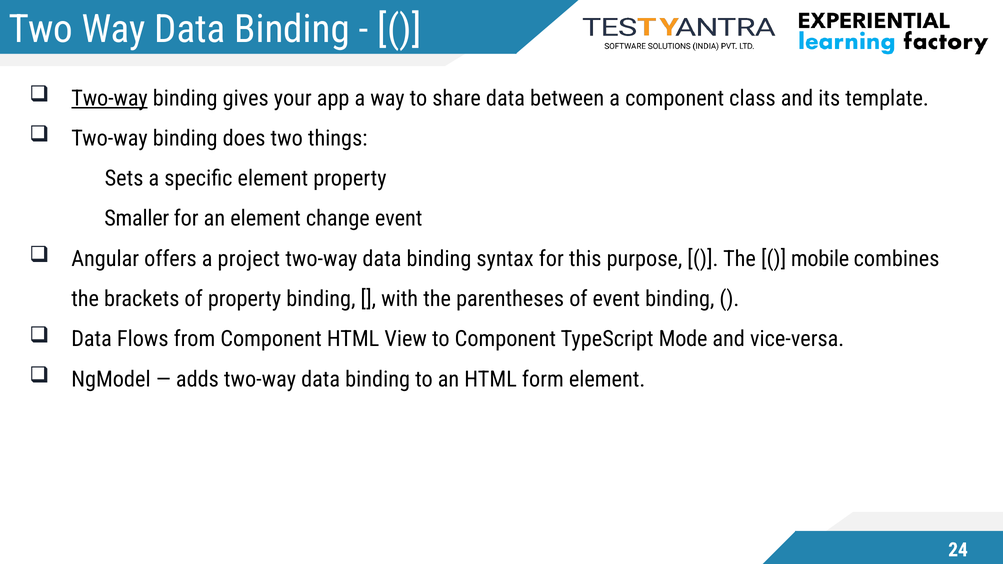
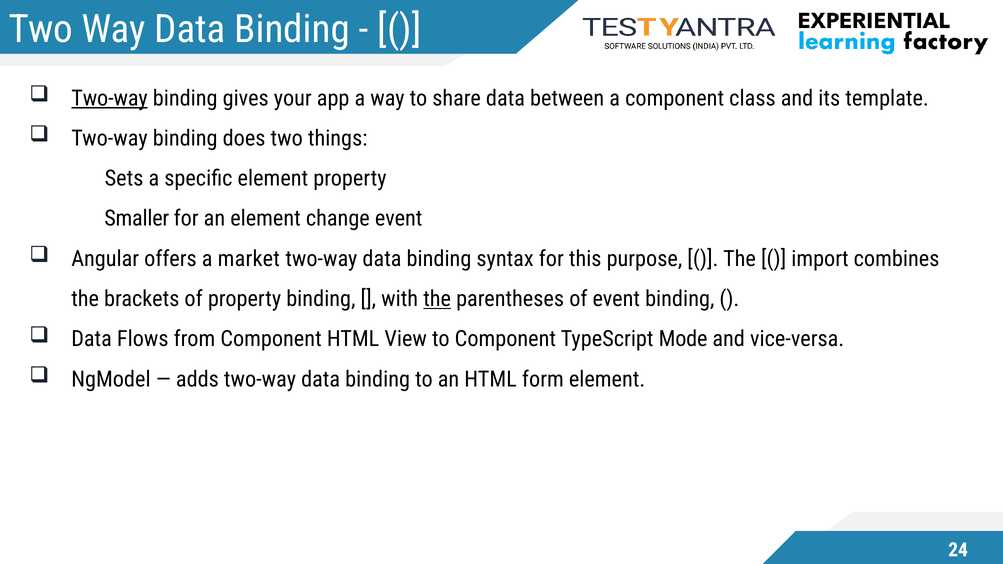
project: project -> market
mobile: mobile -> import
the at (437, 299) underline: none -> present
